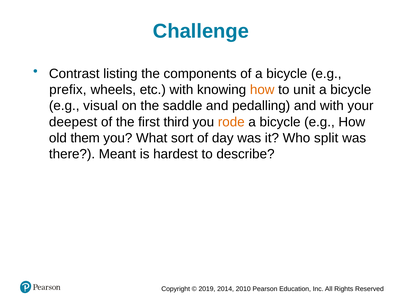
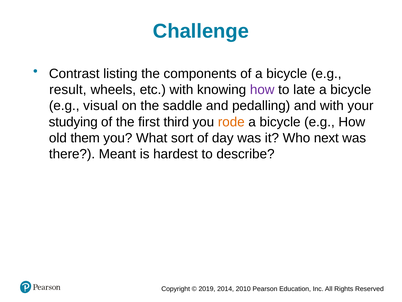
prefix: prefix -> result
how at (262, 90) colour: orange -> purple
unit: unit -> late
deepest: deepest -> studying
split: split -> next
